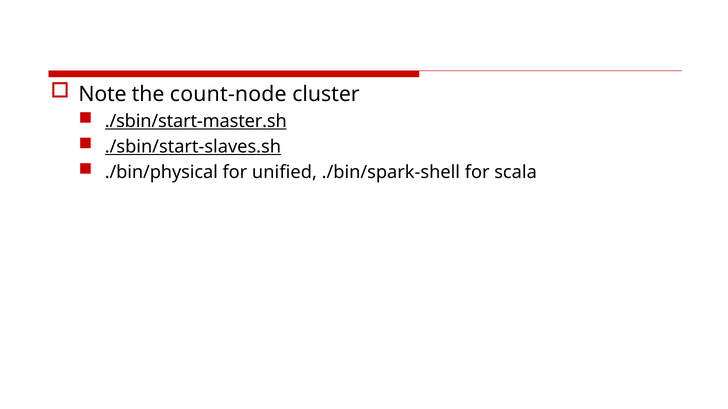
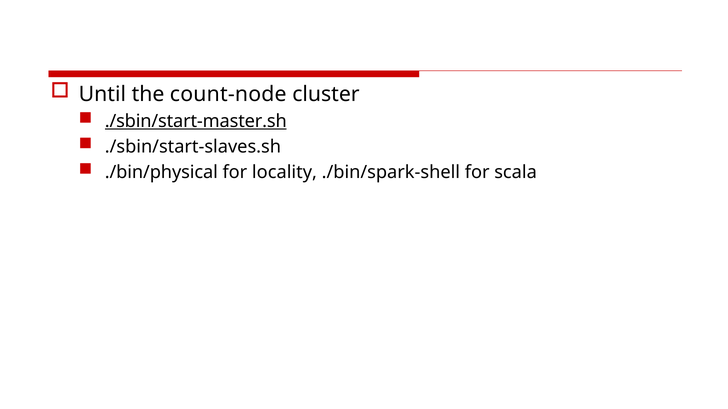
Note: Note -> Until
./sbin/start-slaves.sh underline: present -> none
unified: unified -> locality
